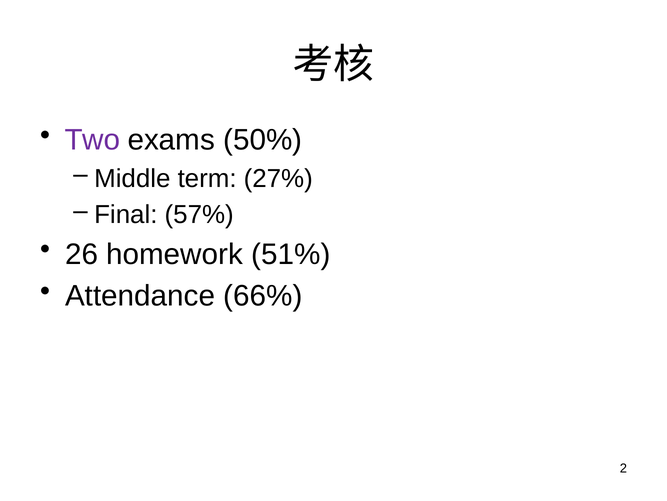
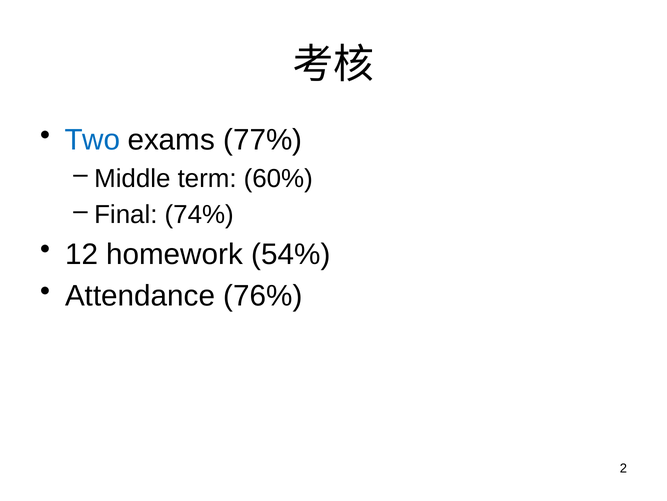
Two colour: purple -> blue
50%: 50% -> 77%
27%: 27% -> 60%
57%: 57% -> 74%
26: 26 -> 12
51%: 51% -> 54%
66%: 66% -> 76%
